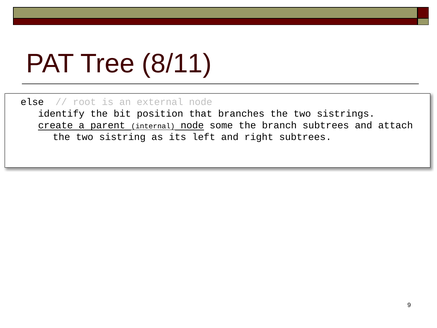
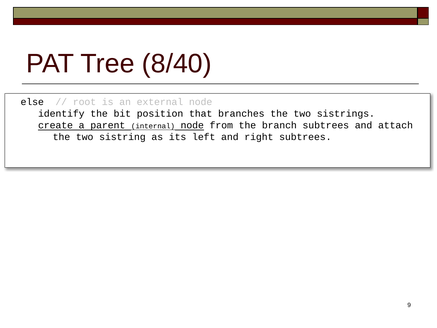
8/11: 8/11 -> 8/40
some: some -> from
